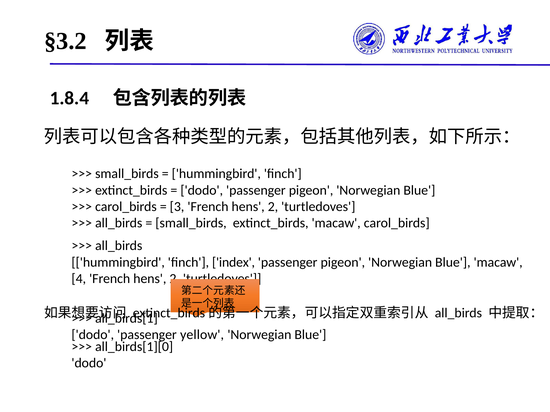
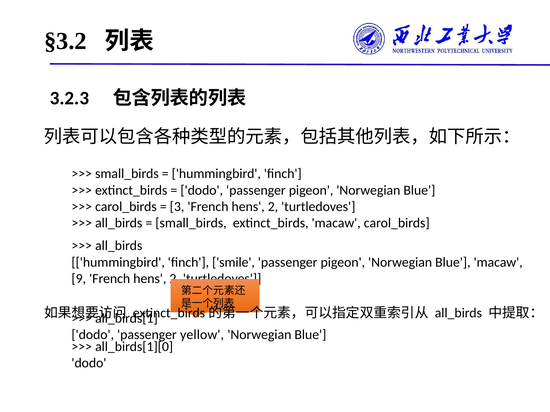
1.8.4: 1.8.4 -> 3.2.3
index: index -> smile
4: 4 -> 9
